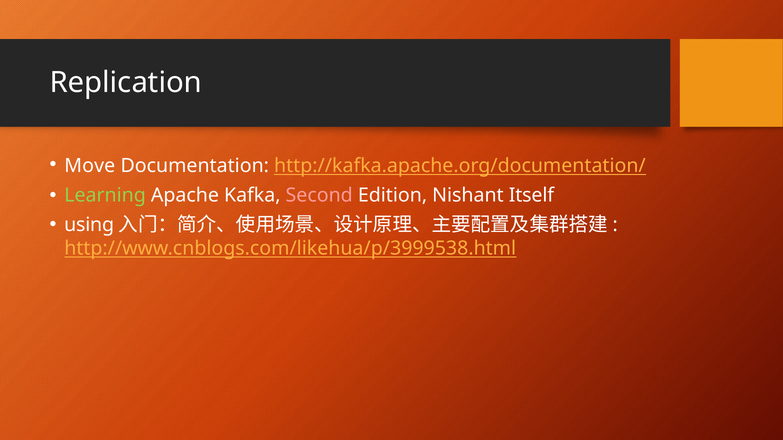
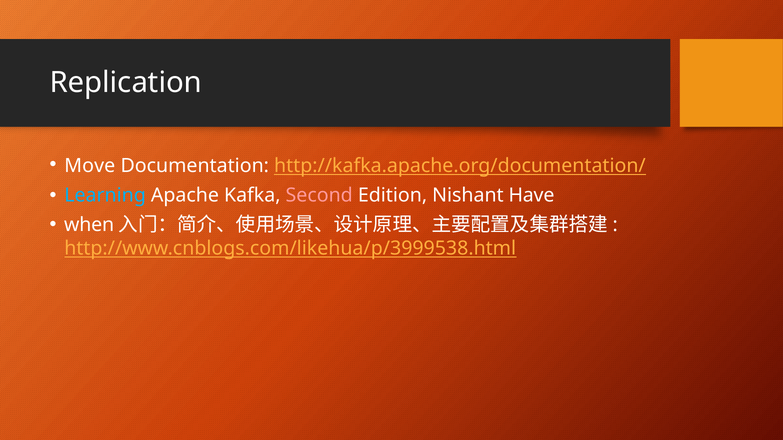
Learning colour: light green -> light blue
Itself: Itself -> Have
using: using -> when
